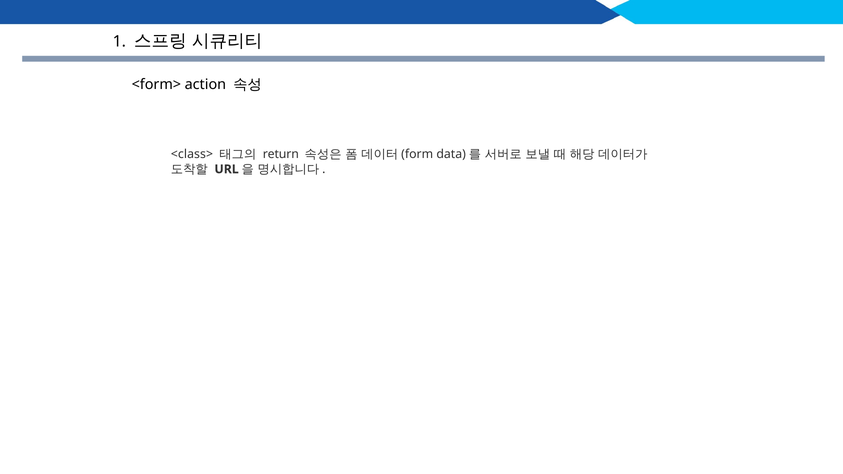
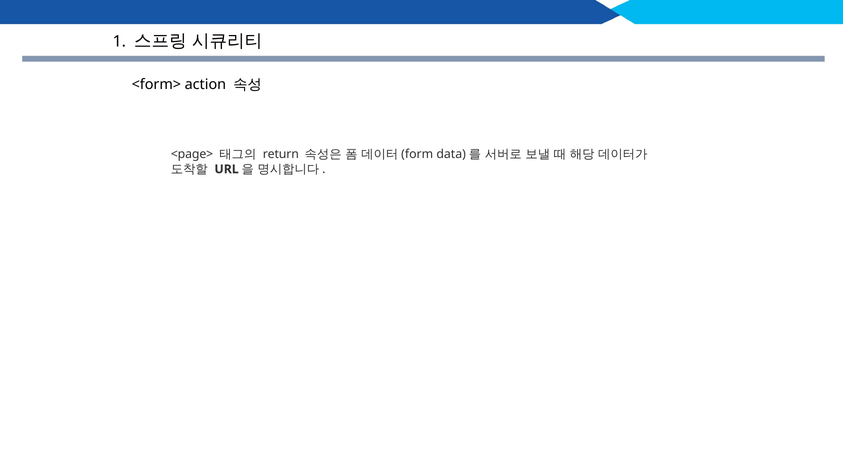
<class>: <class> -> <page>
